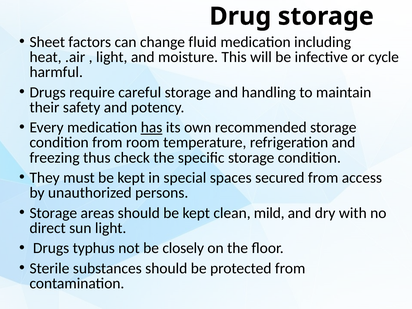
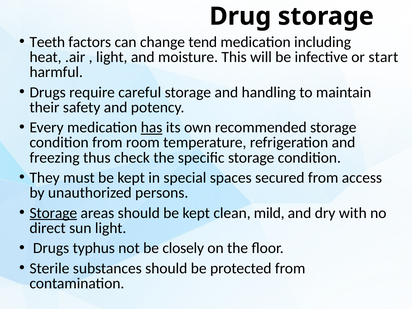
Sheet: Sheet -> Teeth
fluid: fluid -> tend
cycle: cycle -> start
Storage at (53, 213) underline: none -> present
